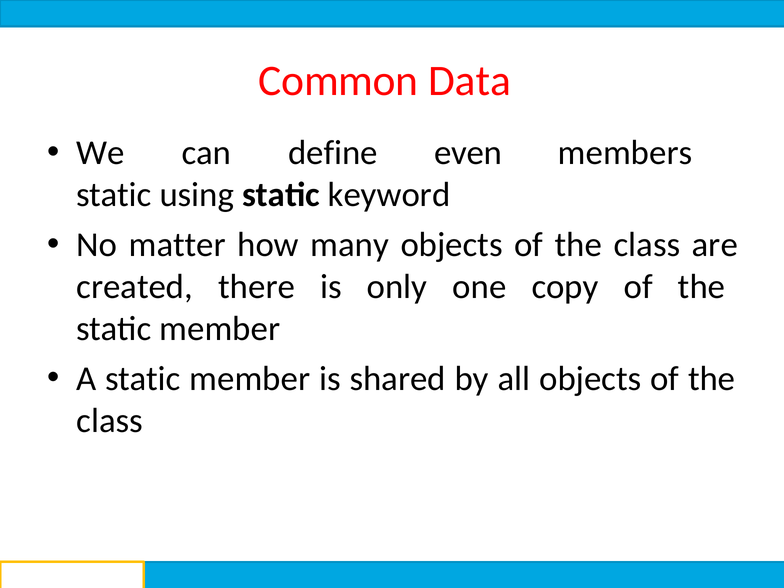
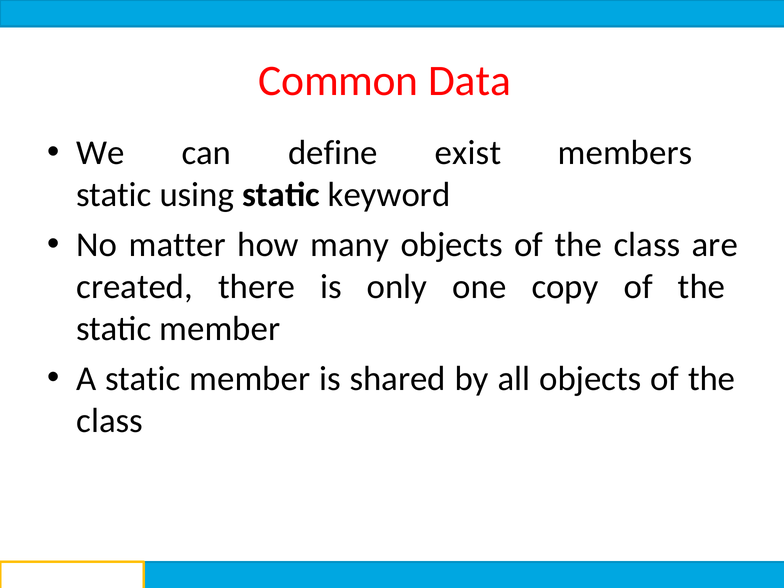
even: even -> exist
